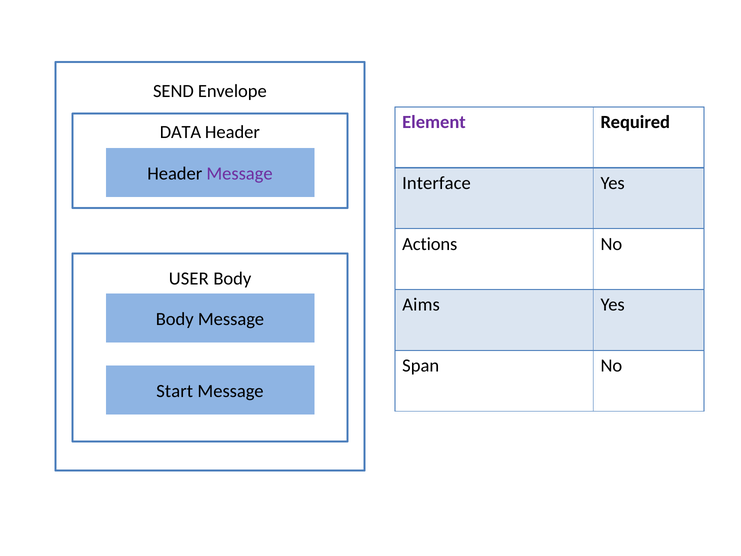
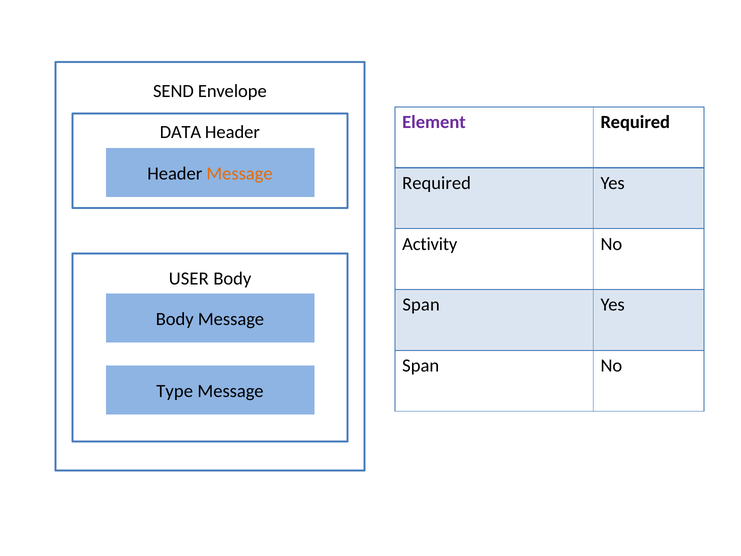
Message at (240, 174) colour: purple -> orange
Interface at (437, 183): Interface -> Required
Actions: Actions -> Activity
Aims at (421, 305): Aims -> Span
Start: Start -> Type
